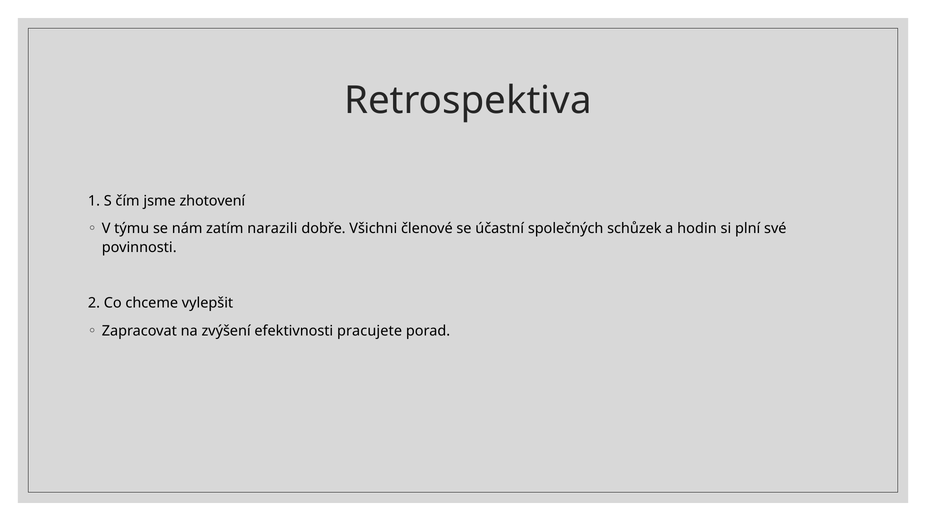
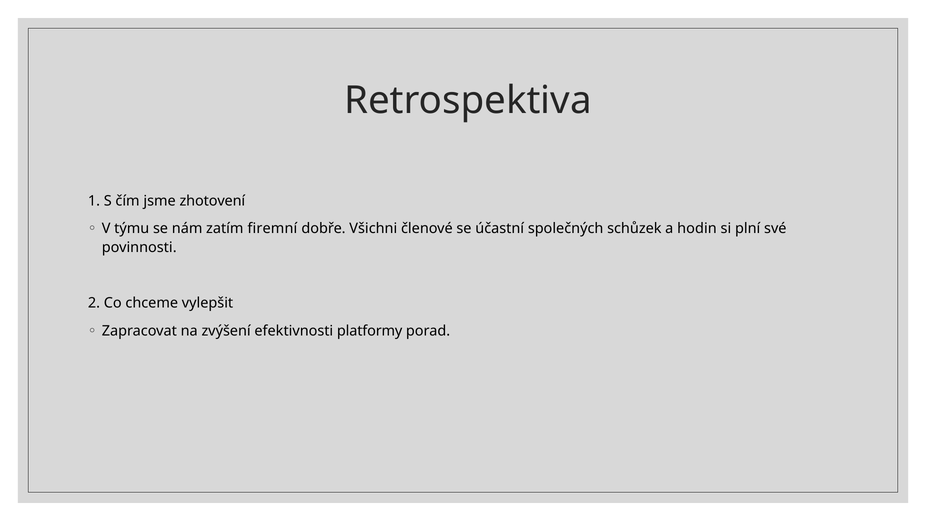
narazili: narazili -> firemní
pracujete: pracujete -> platformy
